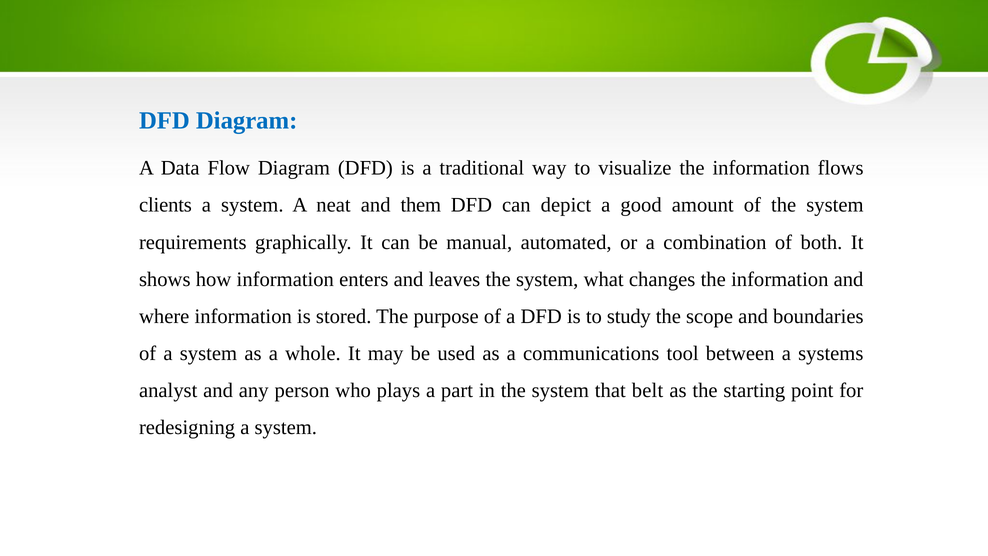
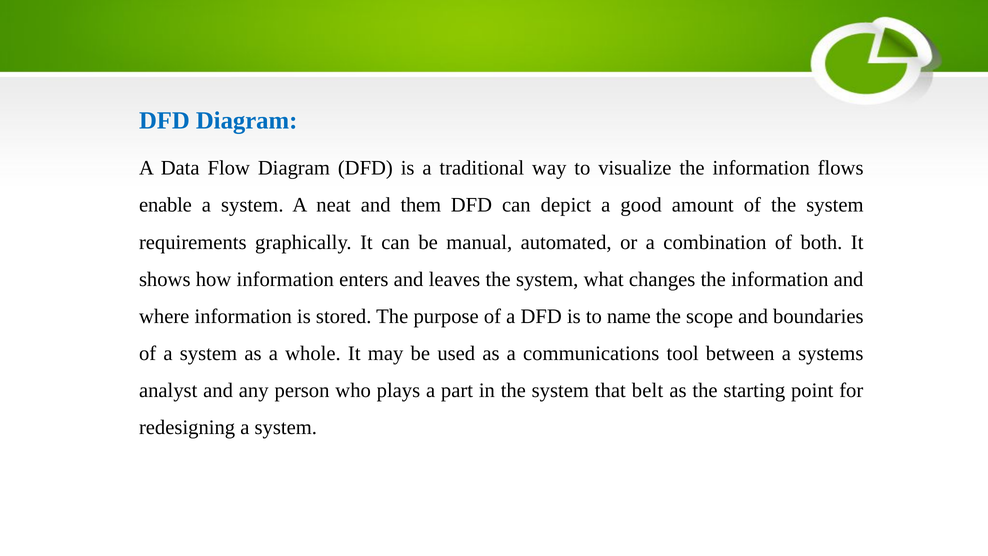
clients: clients -> enable
study: study -> name
